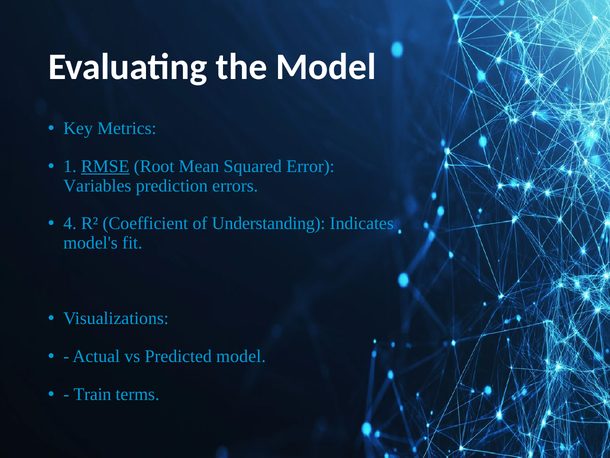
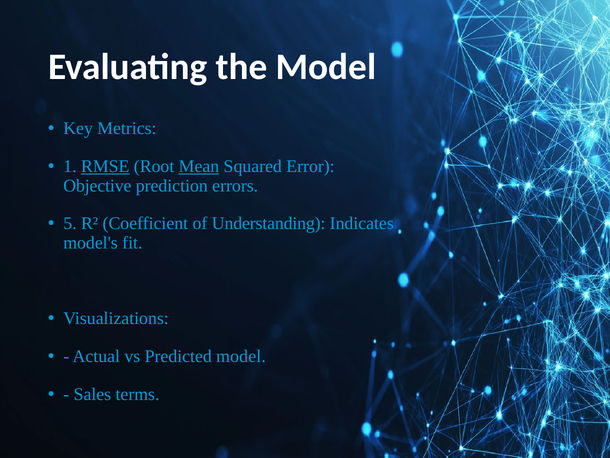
Mean underline: none -> present
Variables: Variables -> Objective
4: 4 -> 5
Train: Train -> Sales
